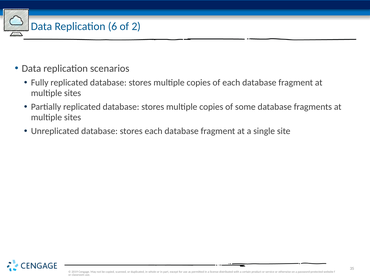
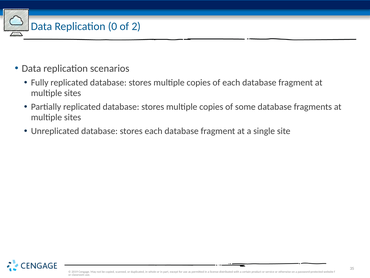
6: 6 -> 0
